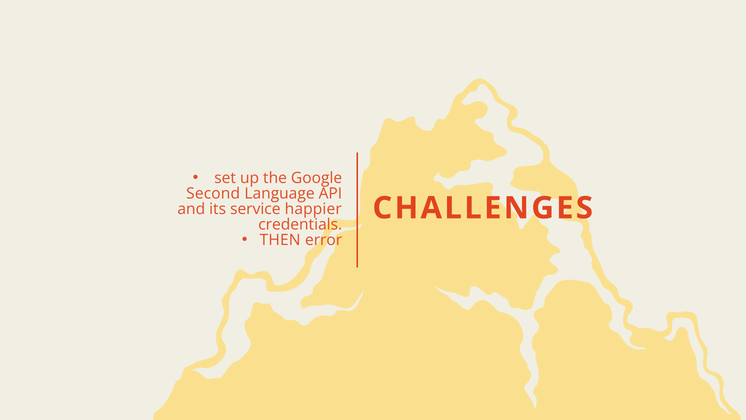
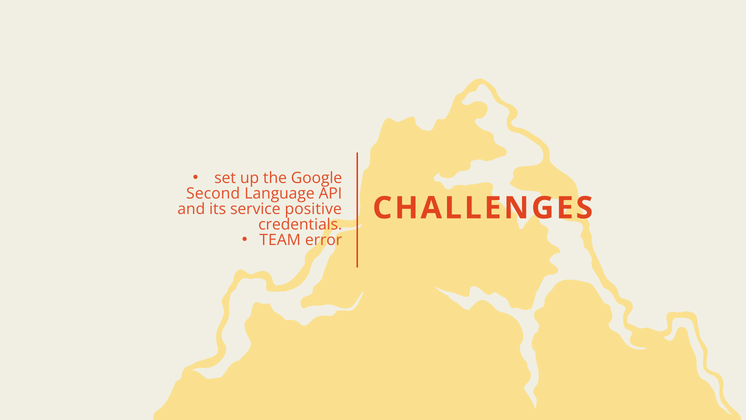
happier: happier -> positive
THEN: THEN -> TEAM
